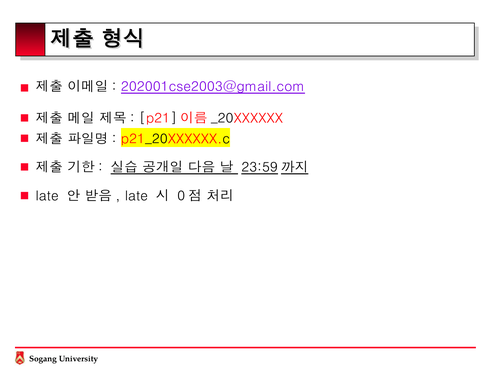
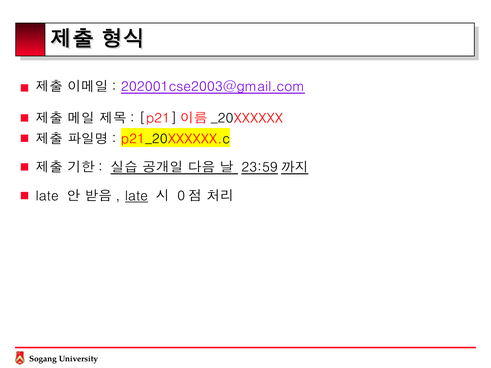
late at (136, 196) underline: none -> present
